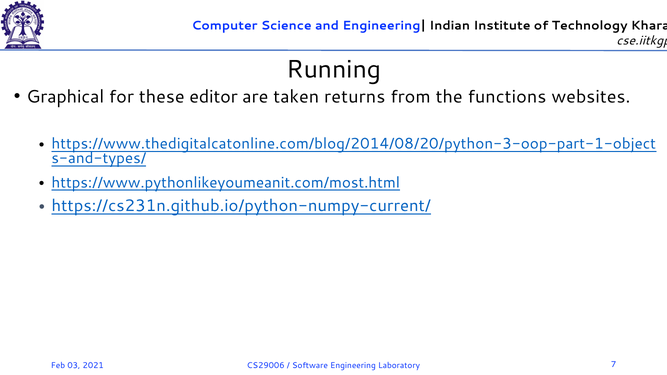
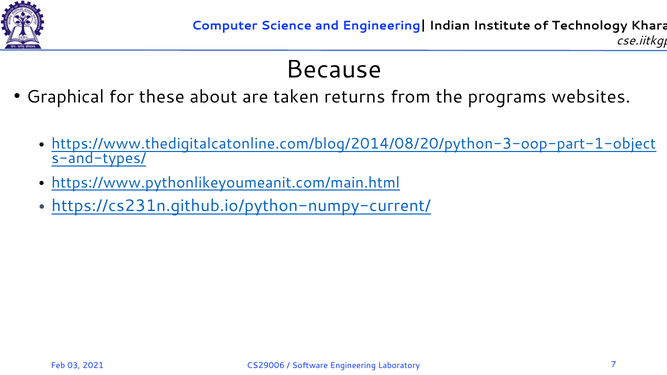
Running: Running -> Because
editor: editor -> about
functions: functions -> programs
https://www.pythonlikeyoumeanit.com/most.html: https://www.pythonlikeyoumeanit.com/most.html -> https://www.pythonlikeyoumeanit.com/main.html
